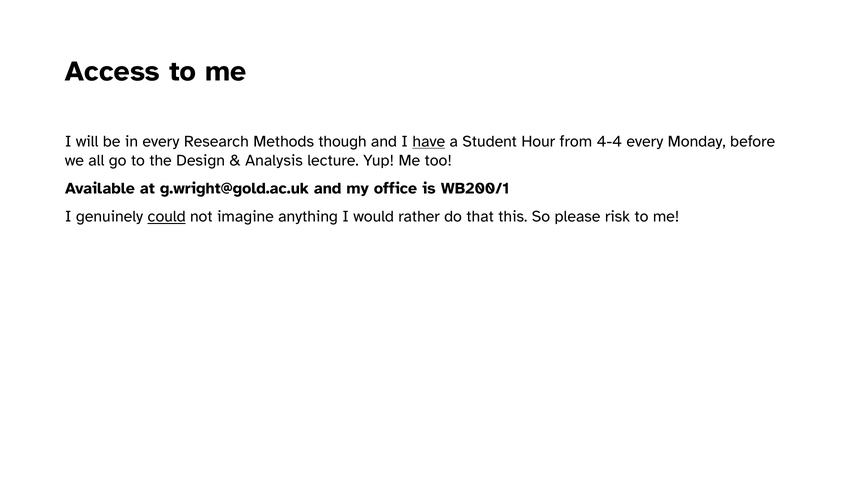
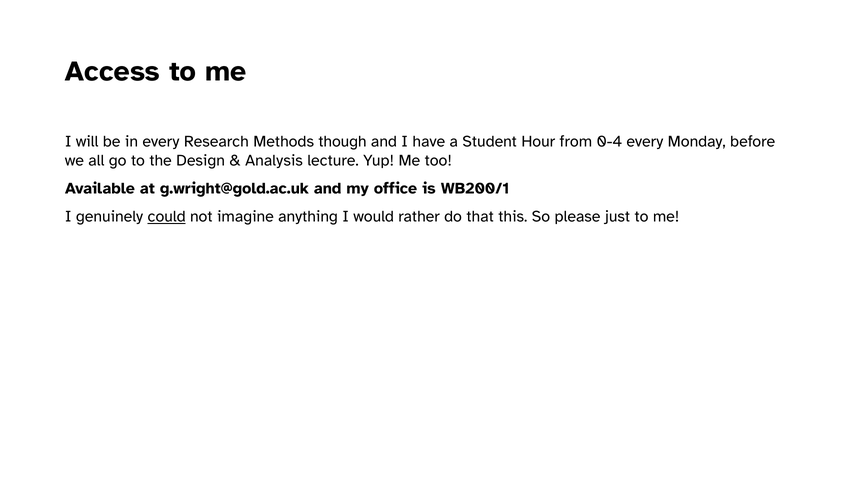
have underline: present -> none
4-4: 4-4 -> 0-4
risk: risk -> just
